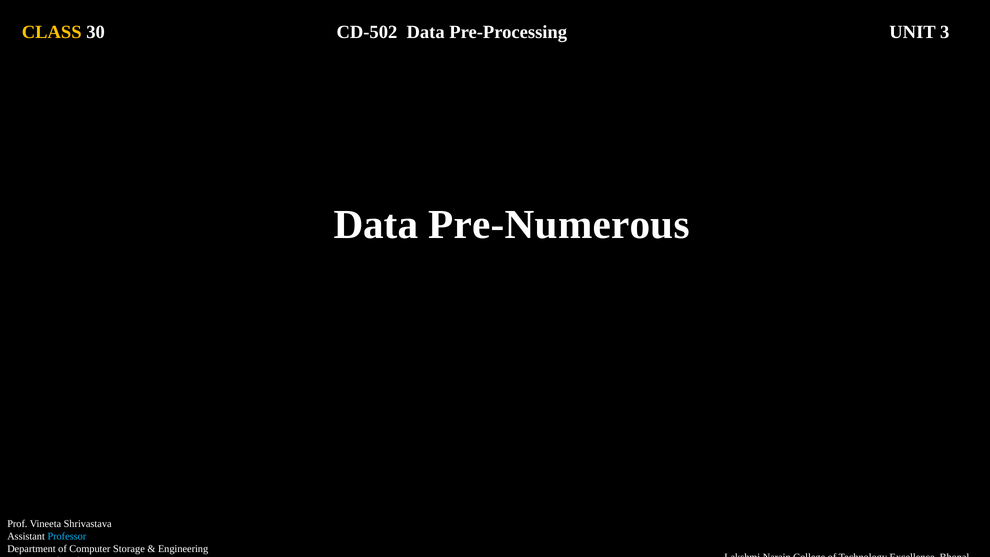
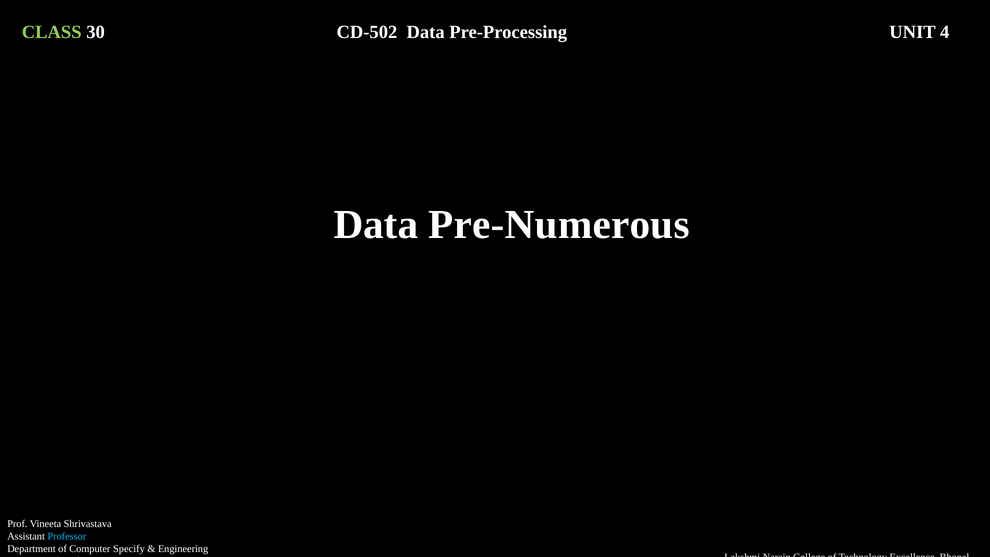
CLASS colour: yellow -> light green
3: 3 -> 4
Storage: Storage -> Specify
